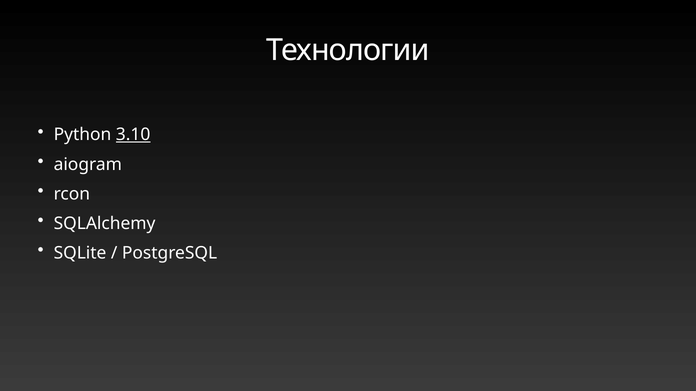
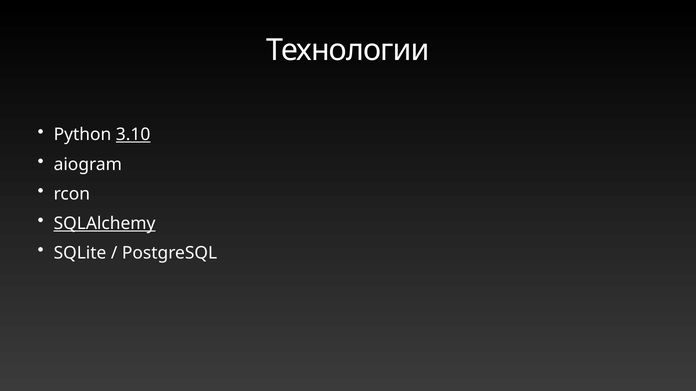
SQLAlchemy underline: none -> present
